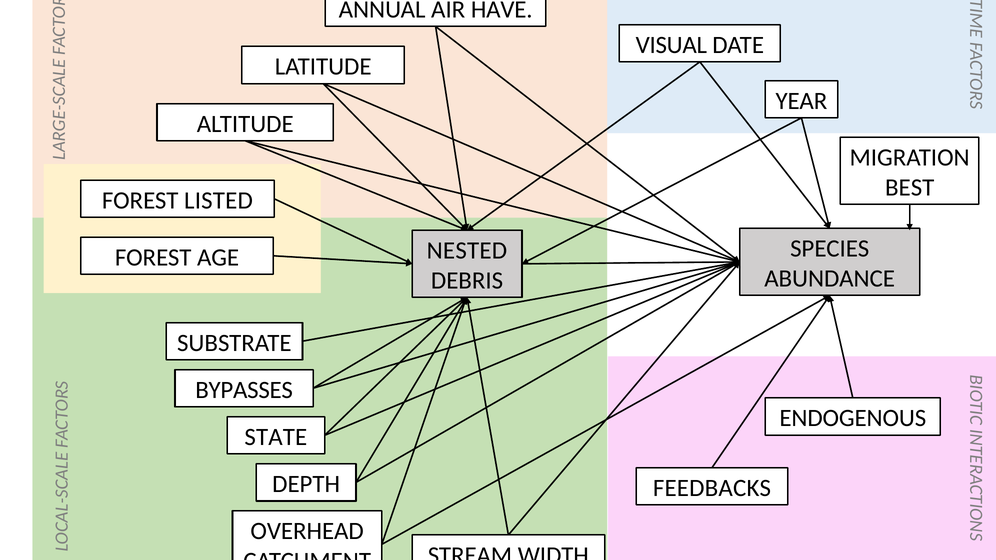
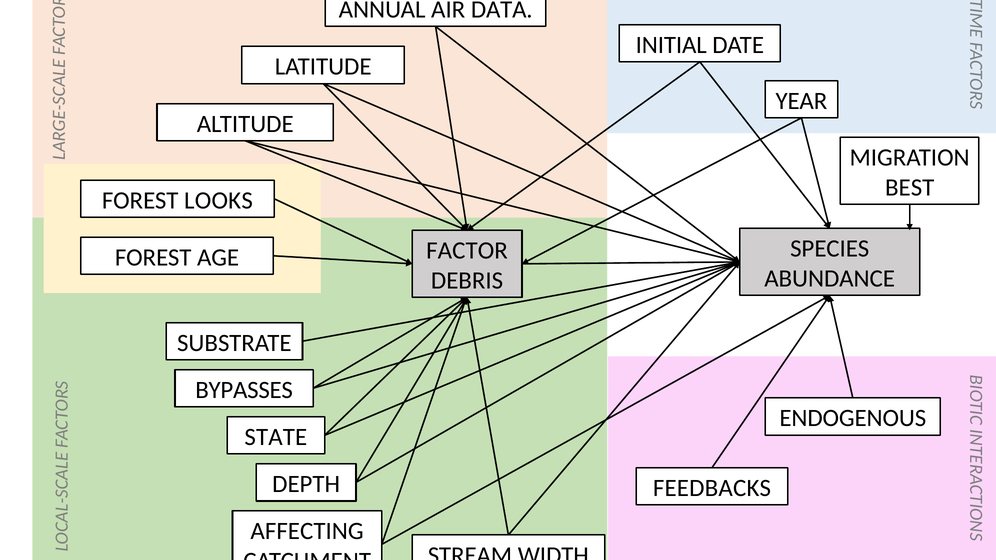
HAVE: HAVE -> DATA
VISUAL: VISUAL -> INITIAL
LISTED: LISTED -> LOOKS
NESTED: NESTED -> FACTOR
OVERHEAD: OVERHEAD -> AFFECTING
